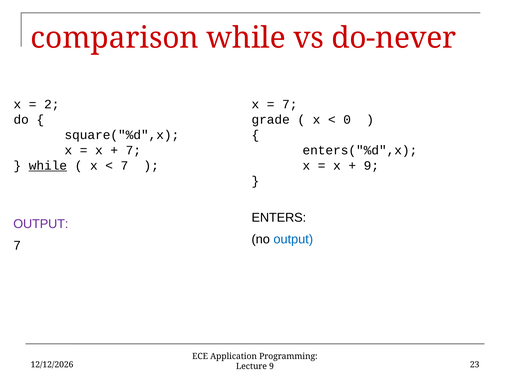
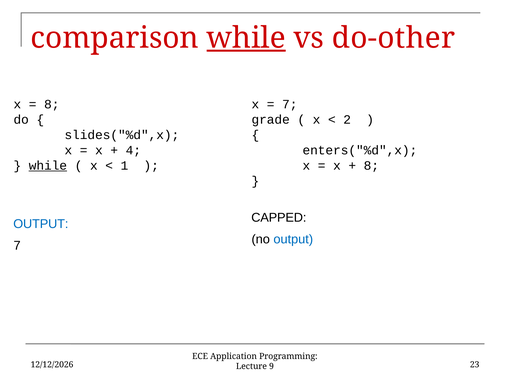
while at (246, 38) underline: none -> present
do-never: do-never -> do-other
2 at (52, 105): 2 -> 8
0: 0 -> 2
square("%d",x: square("%d",x -> slides("%d",x
7 at (133, 150): 7 -> 4
7 at (124, 166): 7 -> 1
9 at (371, 166): 9 -> 8
ENTERS: ENTERS -> CAPPED
OUTPUT at (41, 224) colour: purple -> blue
